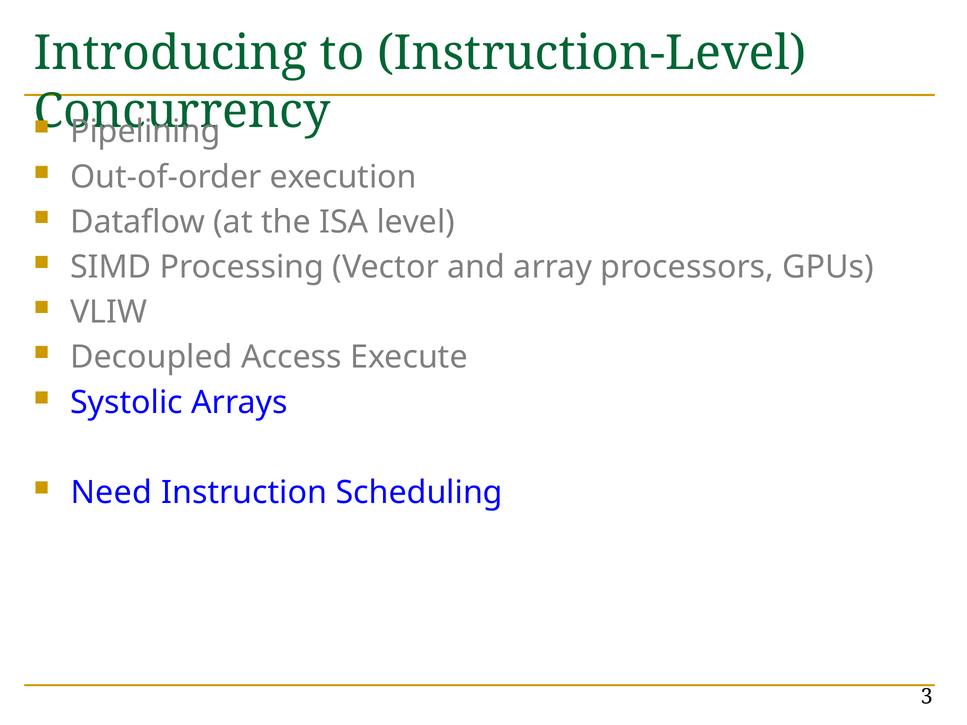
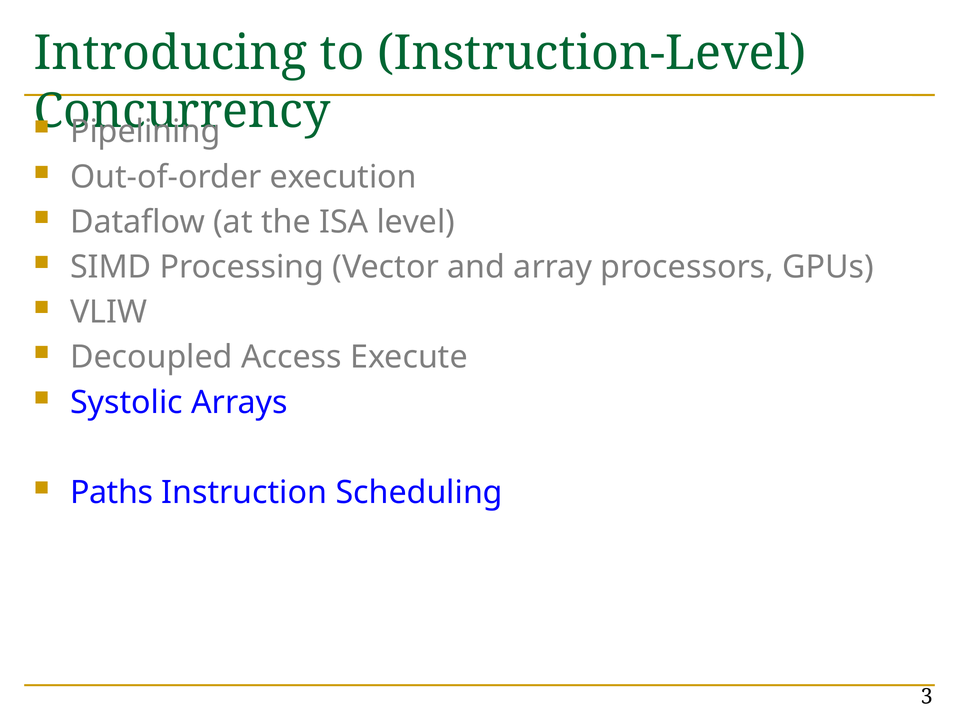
Need: Need -> Paths
